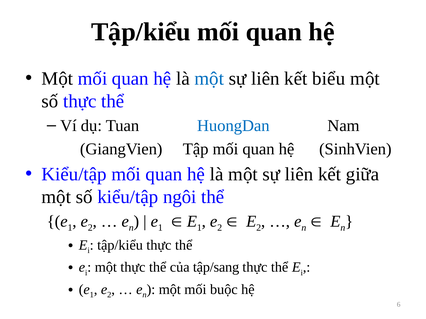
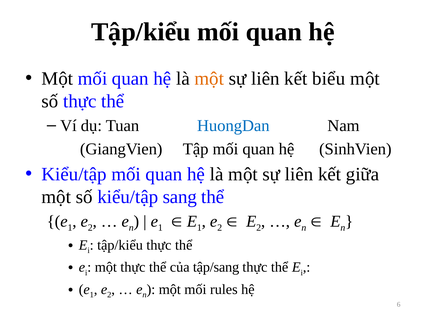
một at (209, 79) colour: blue -> orange
ngôi: ngôi -> sang
buộc: buộc -> rules
